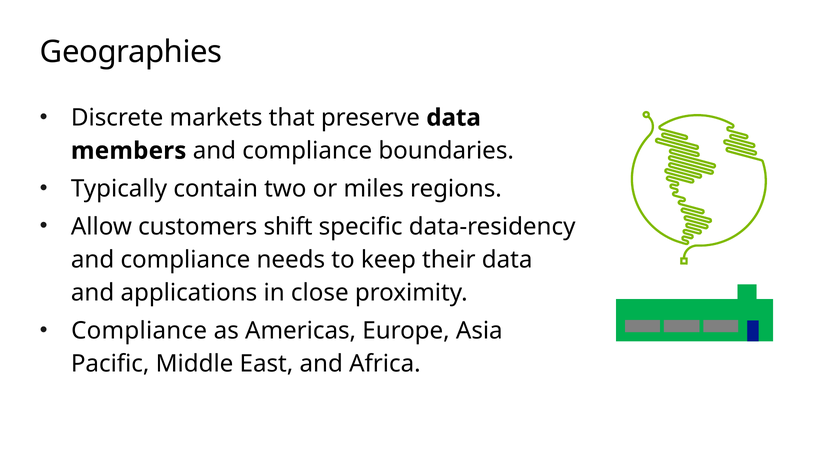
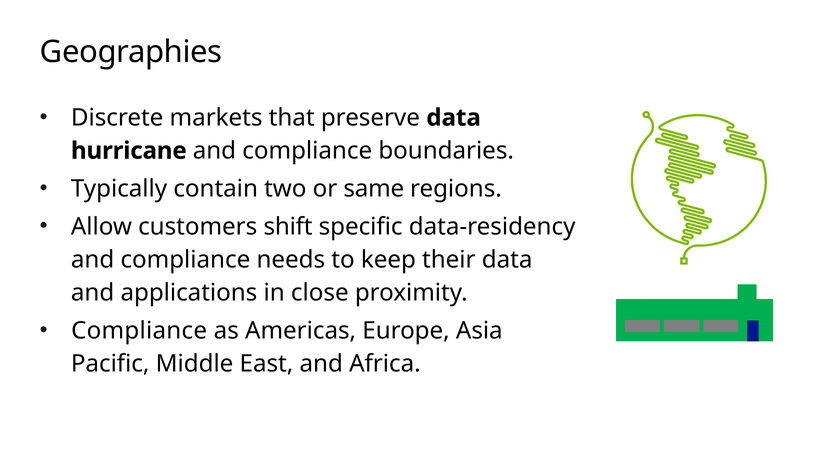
members: members -> hurricane
miles: miles -> same
